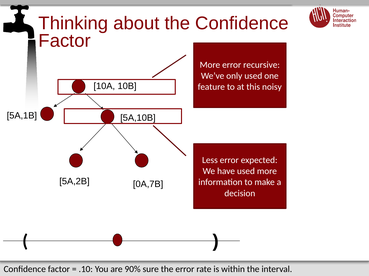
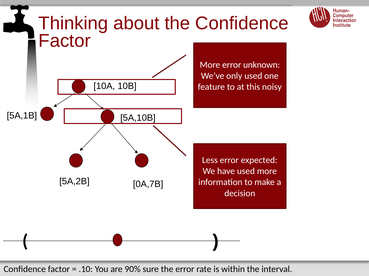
recursive: recursive -> unknown
